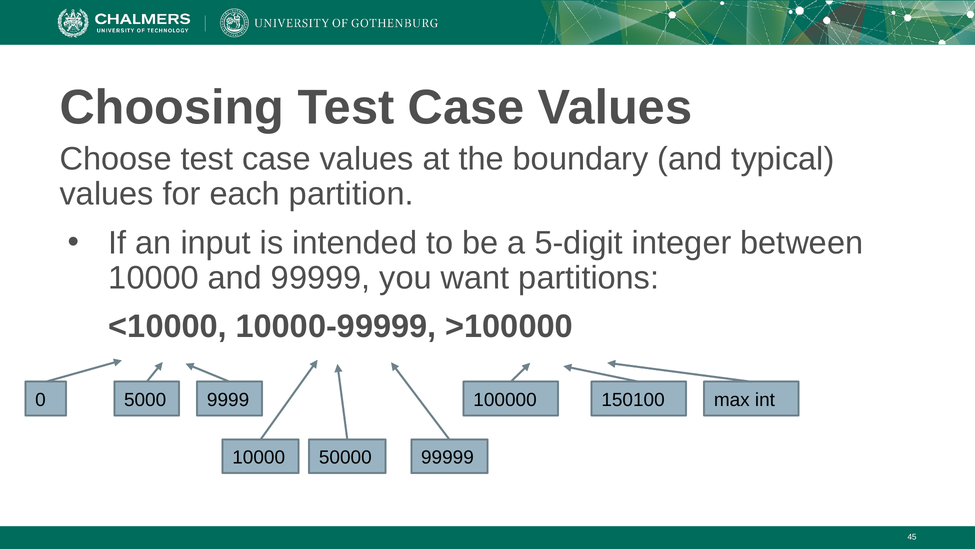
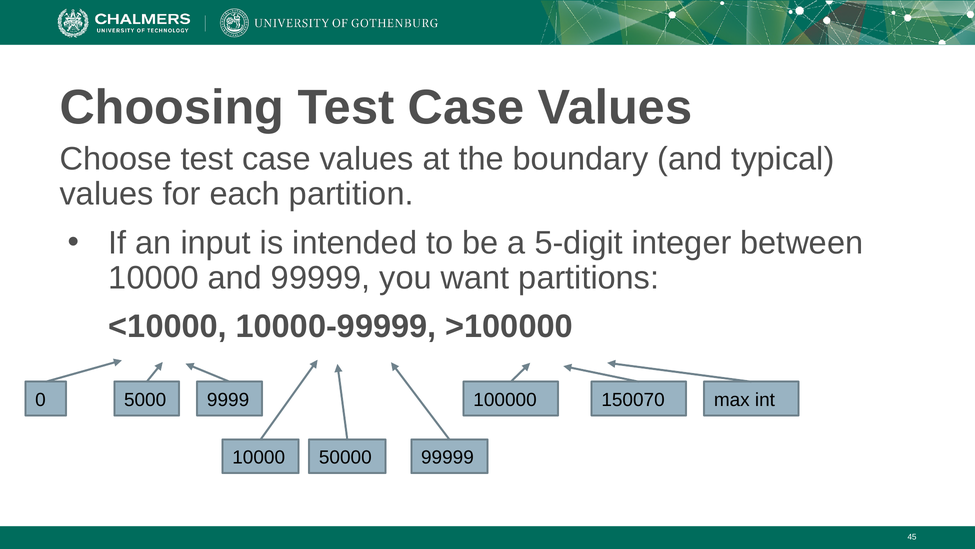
150100: 150100 -> 150070
